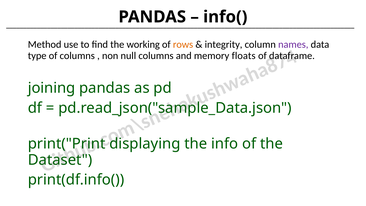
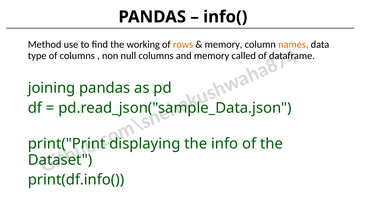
integrity at (224, 44): integrity -> memory
names colour: purple -> orange
floats: floats -> called
